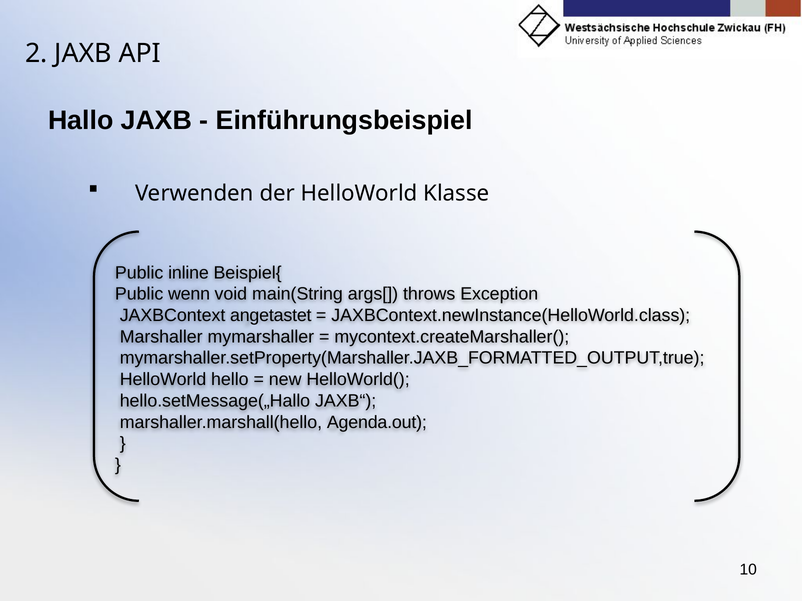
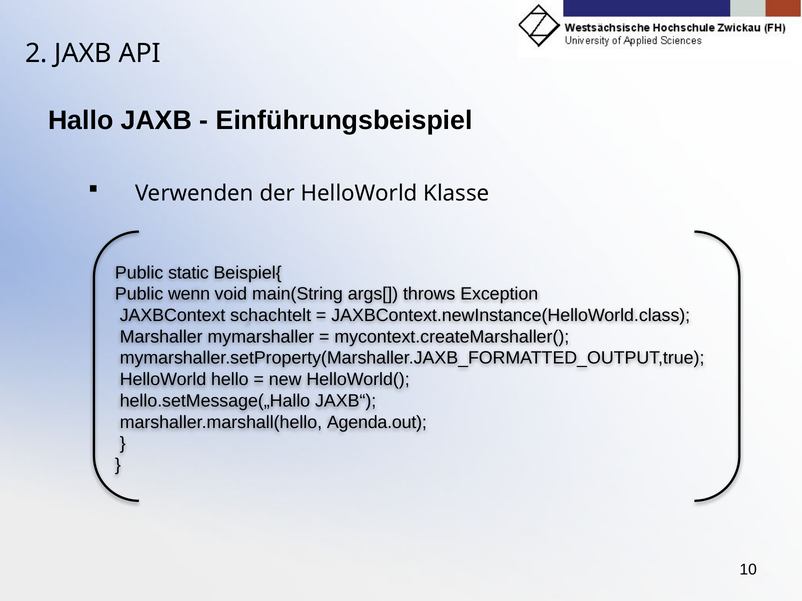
inline: inline -> static
angetastet: angetastet -> schachtelt
